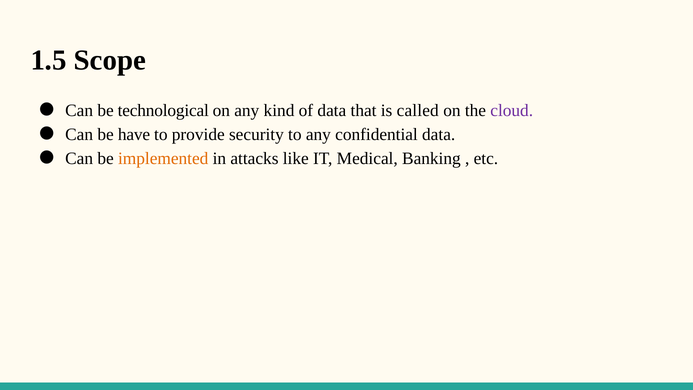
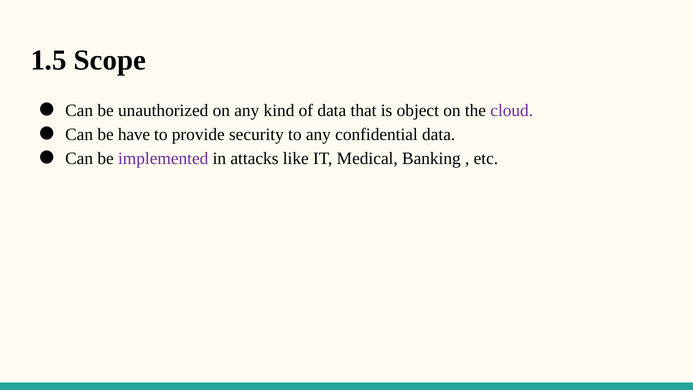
technological: technological -> unauthorized
called: called -> object
implemented colour: orange -> purple
